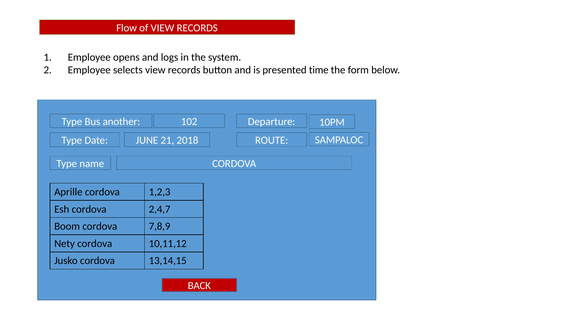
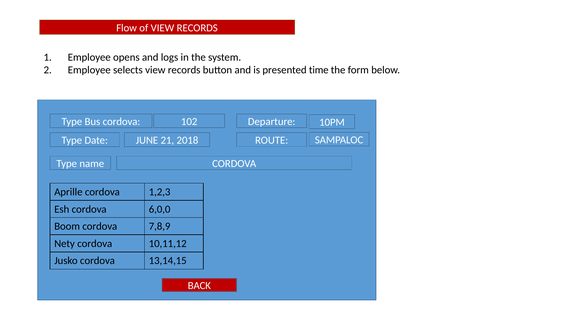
Bus another: another -> cordova
2,4,7: 2,4,7 -> 6,0,0
